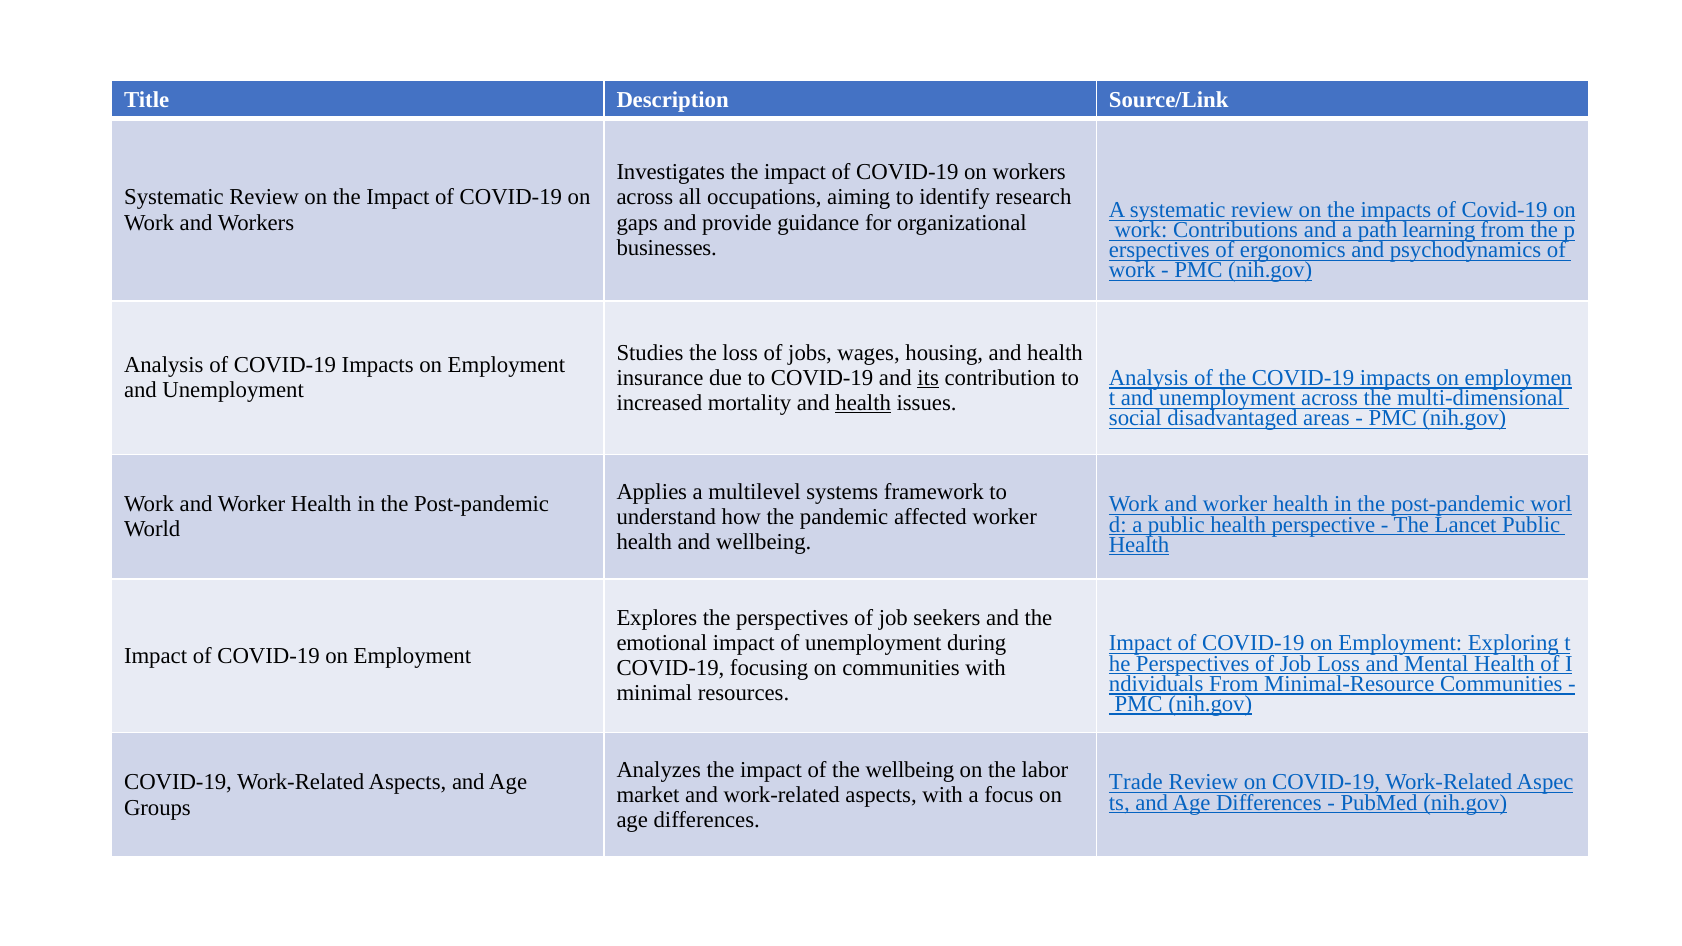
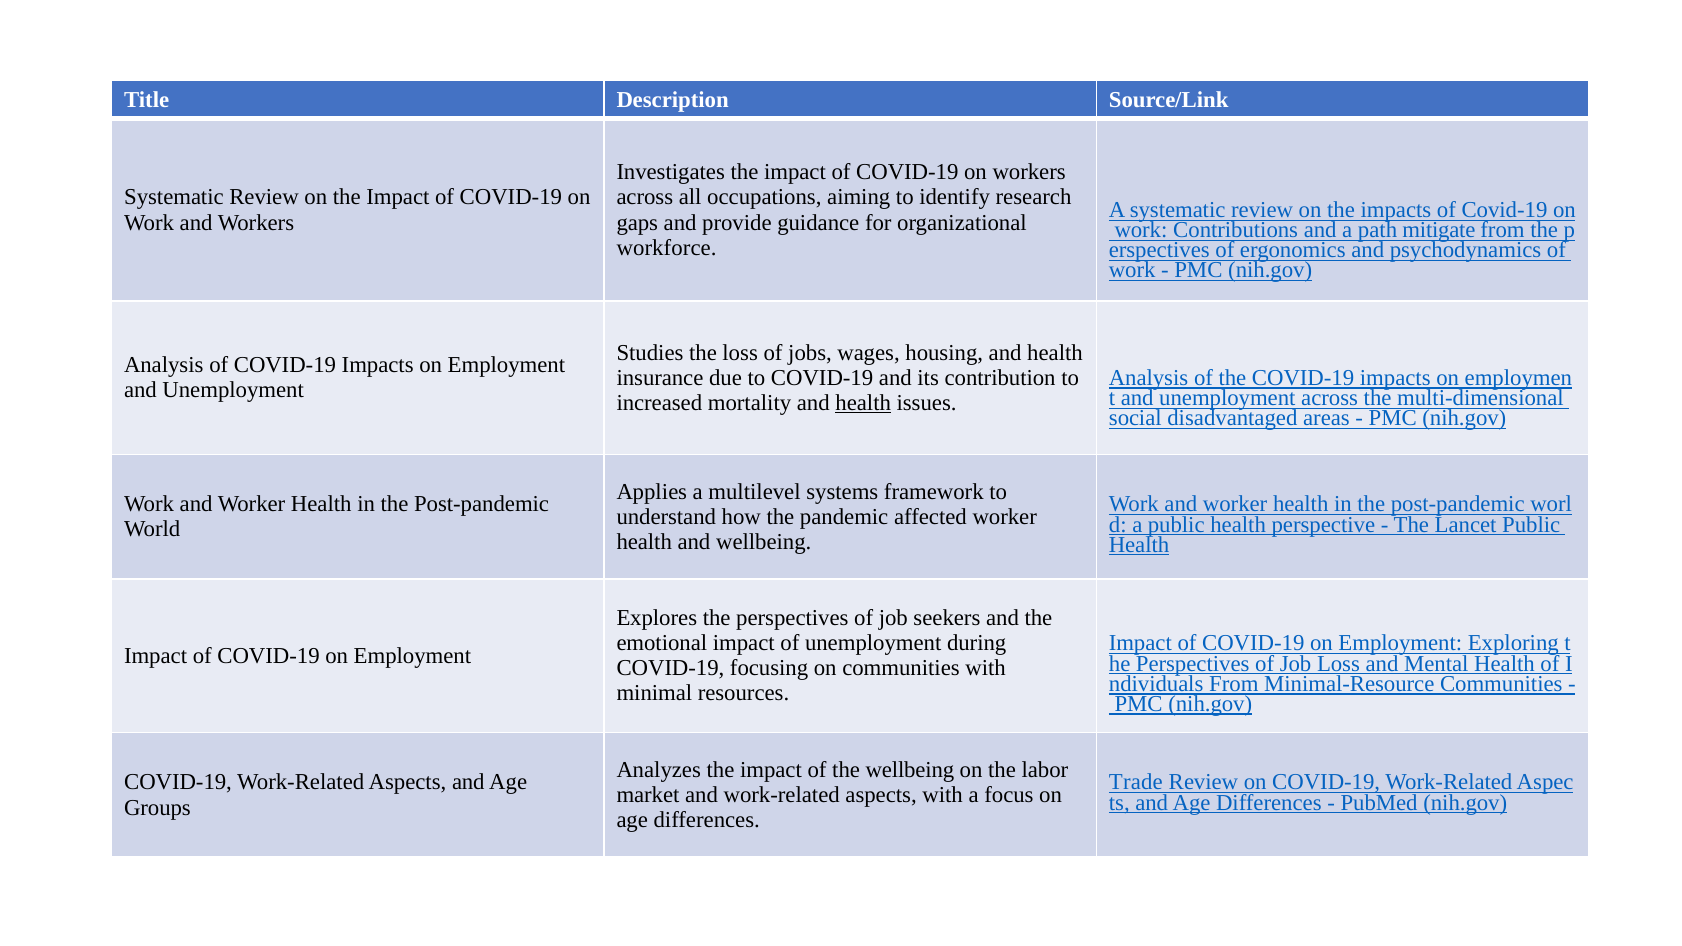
learning: learning -> mitigate
businesses: businesses -> workforce
its underline: present -> none
